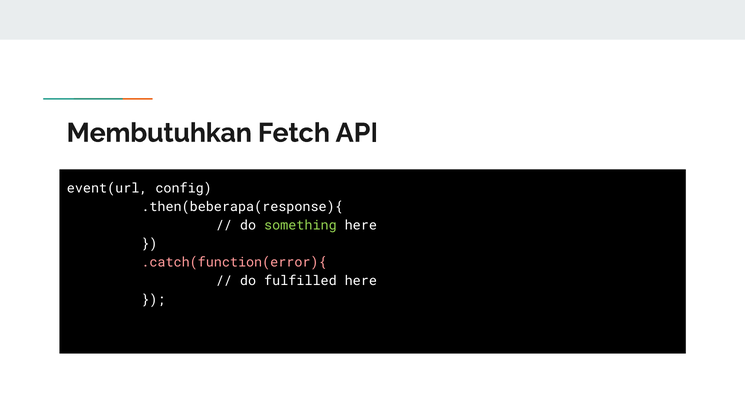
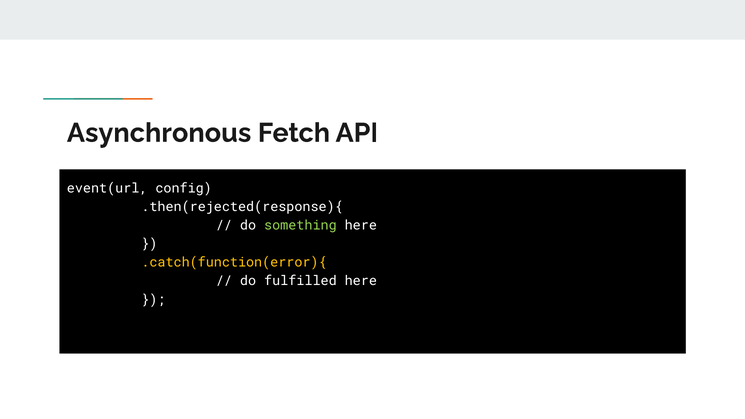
Membutuhkan: Membutuhkan -> Asynchronous
.then(beberapa(response){: .then(beberapa(response){ -> .then(rejected(response){
.catch(function(error){ colour: pink -> yellow
